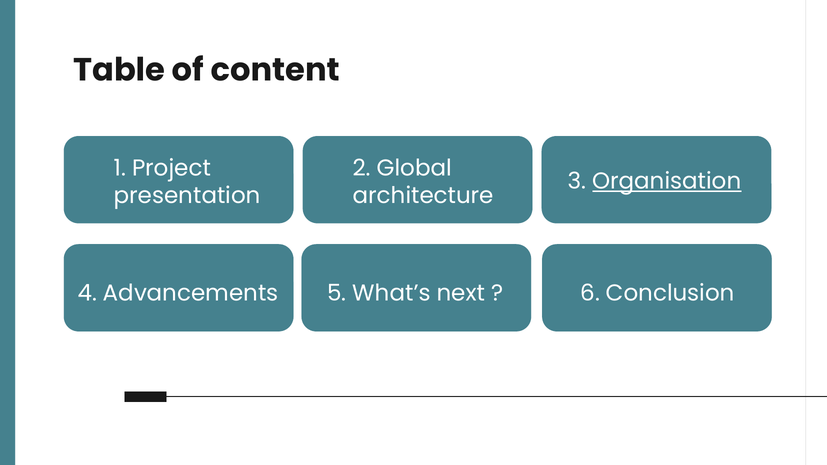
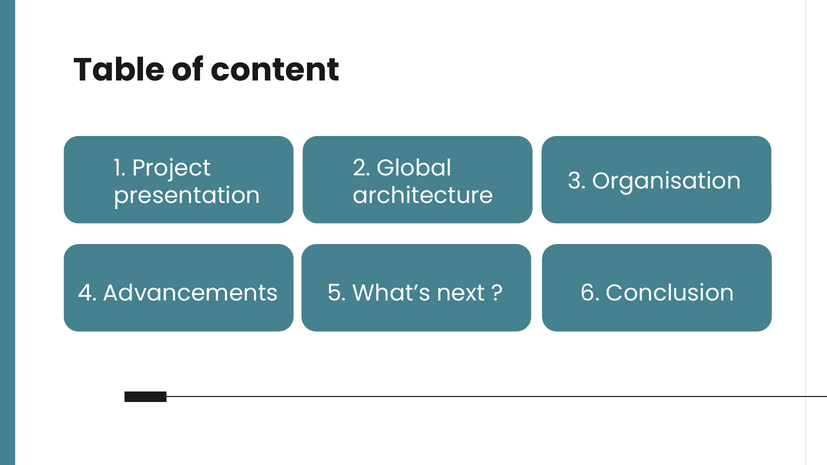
Organisation underline: present -> none
